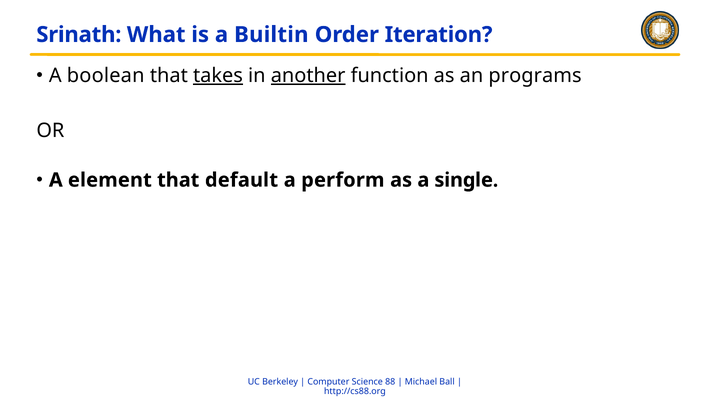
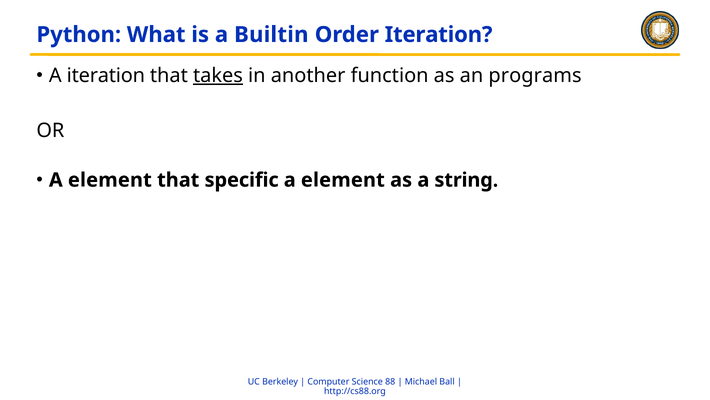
Srinath: Srinath -> Python
A boolean: boolean -> iteration
another underline: present -> none
default: default -> specific
perform at (343, 180): perform -> element
single: single -> string
